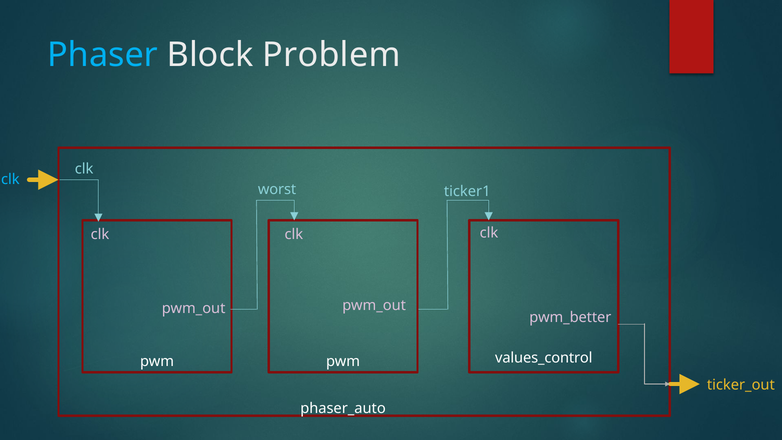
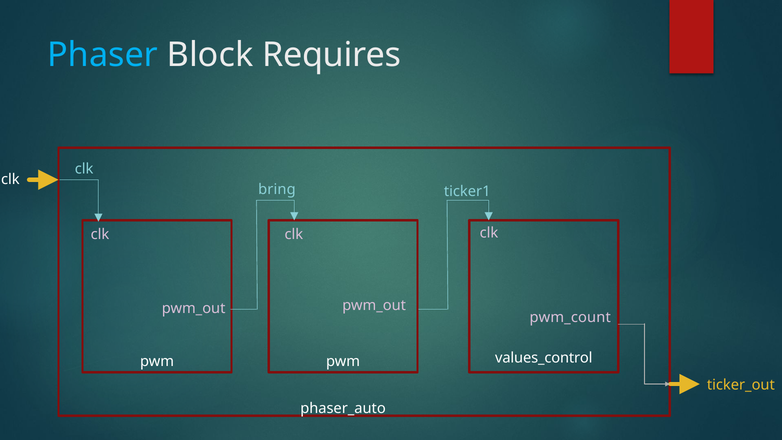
Problem: Problem -> Requires
clk at (10, 179) colour: light blue -> white
worst: worst -> bring
pwm_better: pwm_better -> pwm_count
